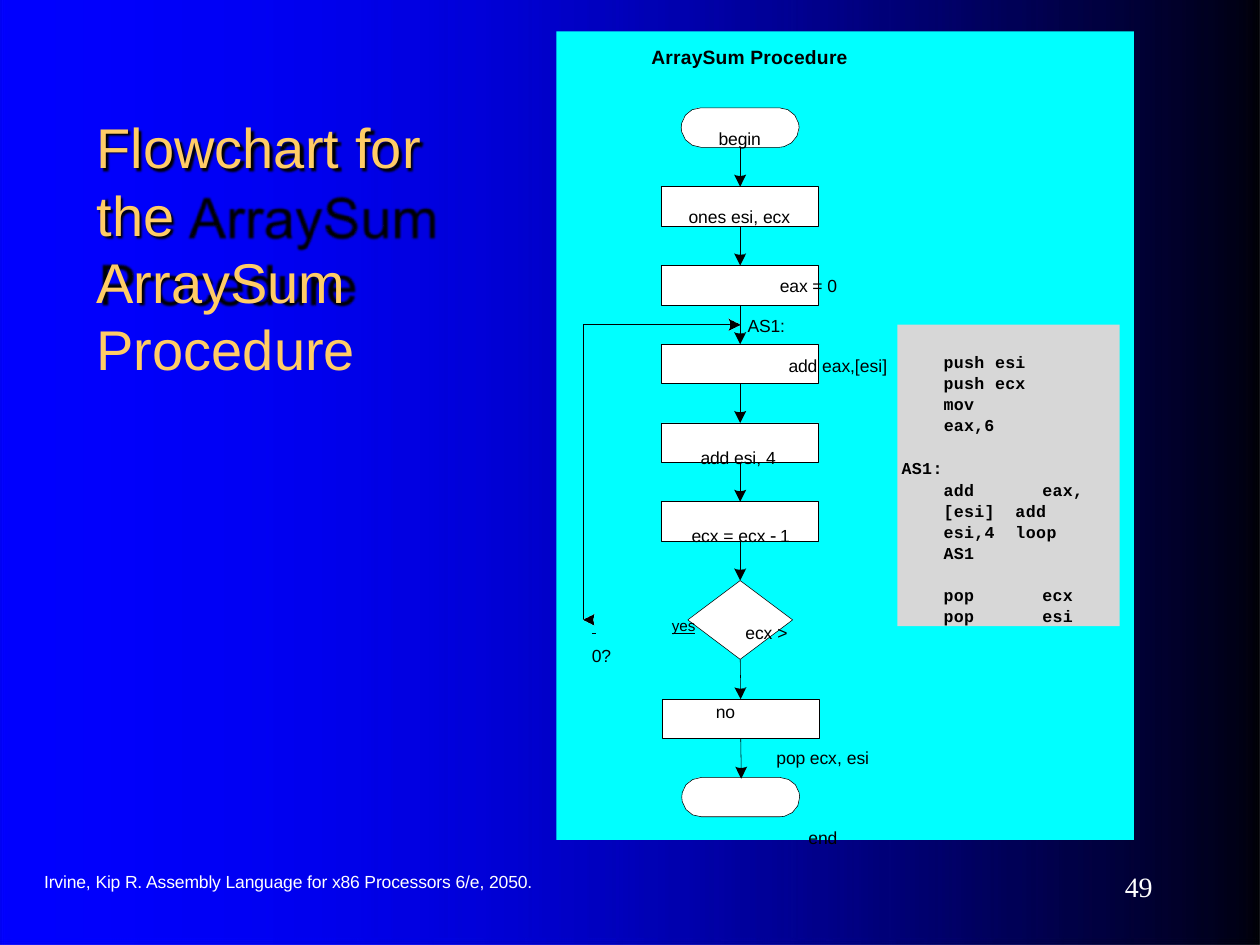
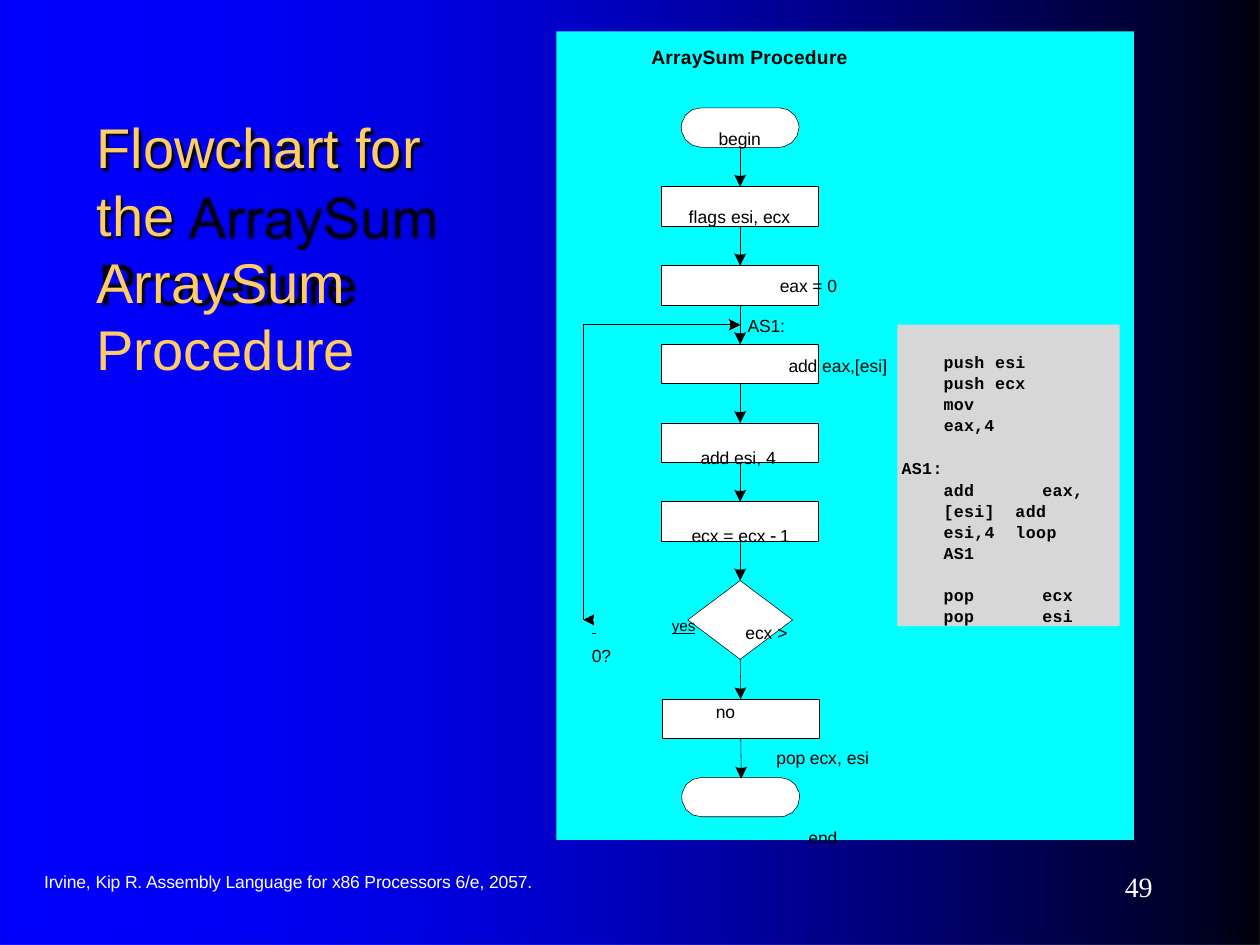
ones: ones -> flags
eax,6: eax,6 -> eax,4
2050: 2050 -> 2057
